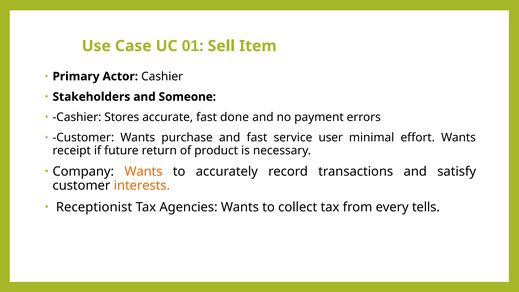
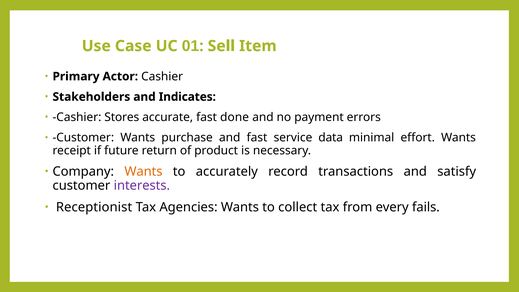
Someone: Someone -> Indicates
user: user -> data
interests colour: orange -> purple
tells: tells -> fails
